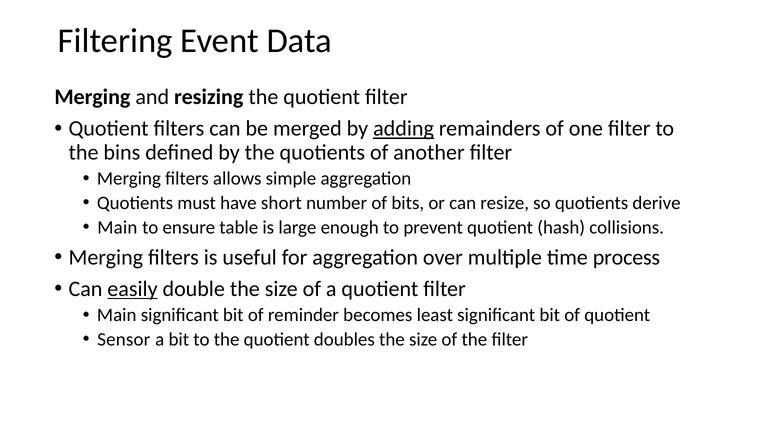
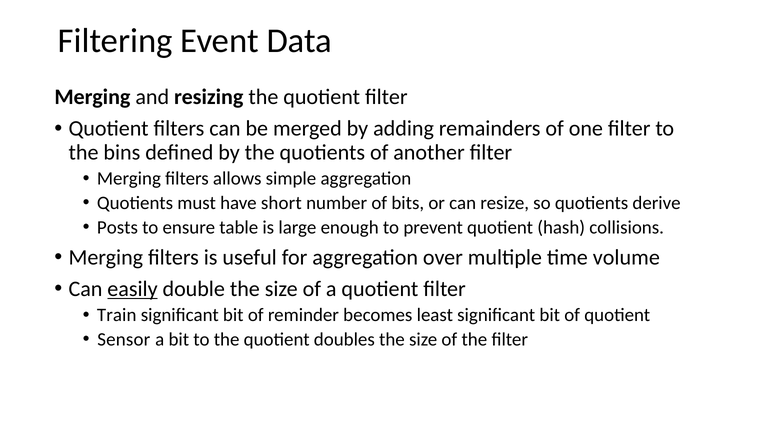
adding underline: present -> none
Main at (117, 227): Main -> Posts
process: process -> volume
Main at (117, 315): Main -> Train
